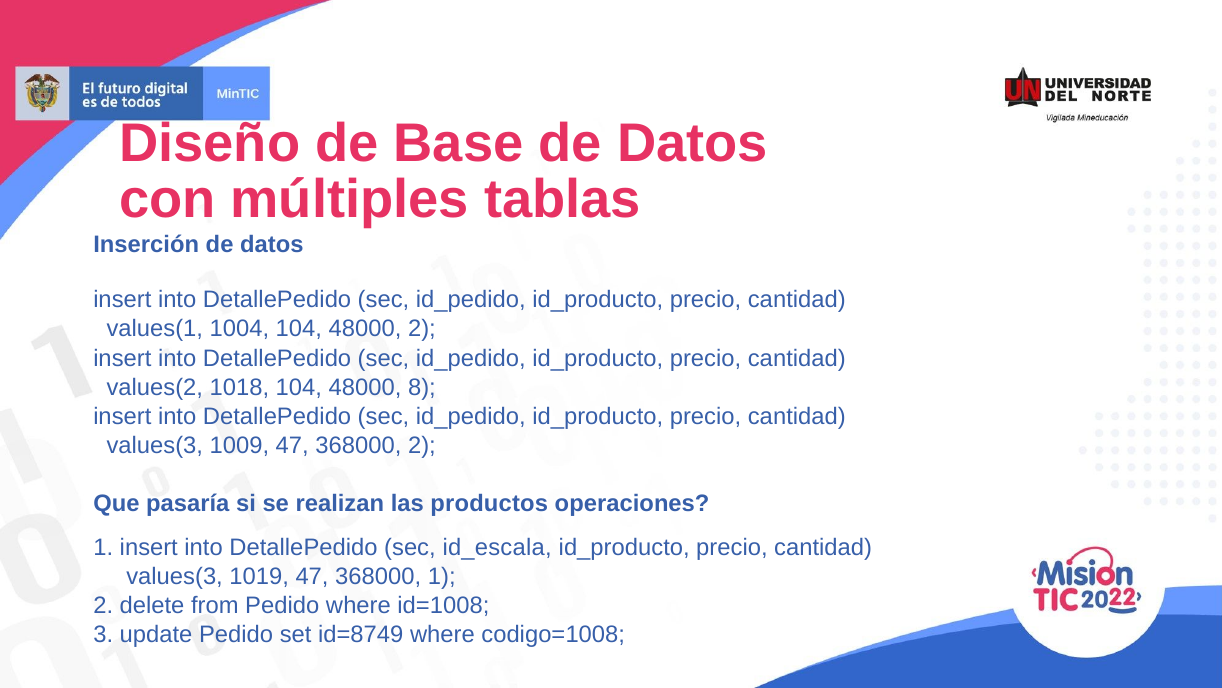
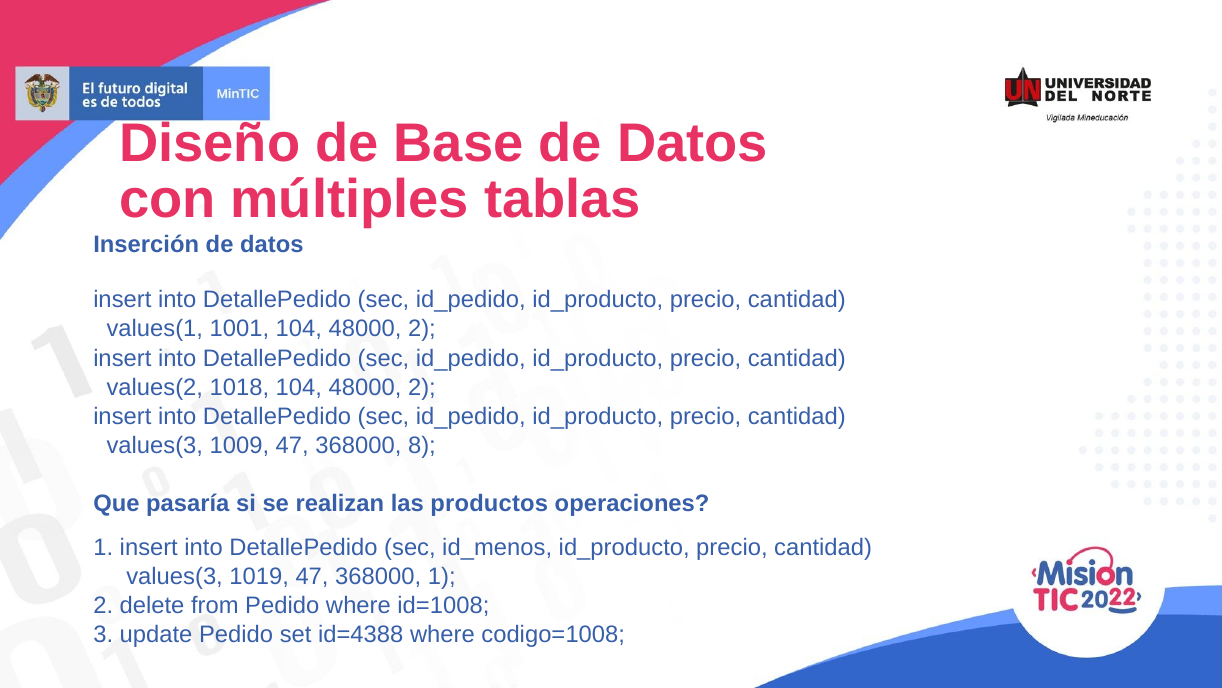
1004: 1004 -> 1001
1018 104 48000 8: 8 -> 2
368000 2: 2 -> 8
id_escala: id_escala -> id_menos
id=8749: id=8749 -> id=4388
